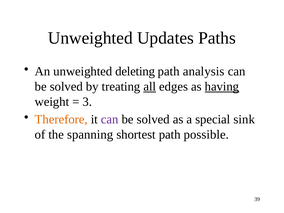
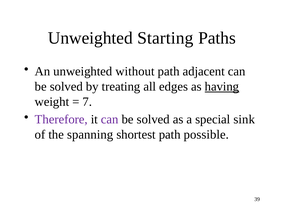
Updates: Updates -> Starting
deleting: deleting -> without
analysis: analysis -> adjacent
all underline: present -> none
3: 3 -> 7
Therefore colour: orange -> purple
